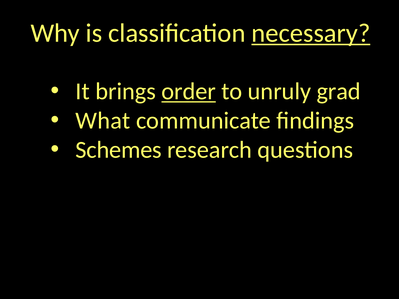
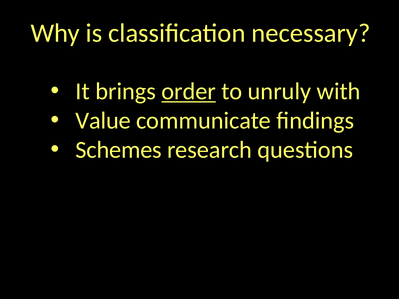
necessary underline: present -> none
grad: grad -> with
What: What -> Value
